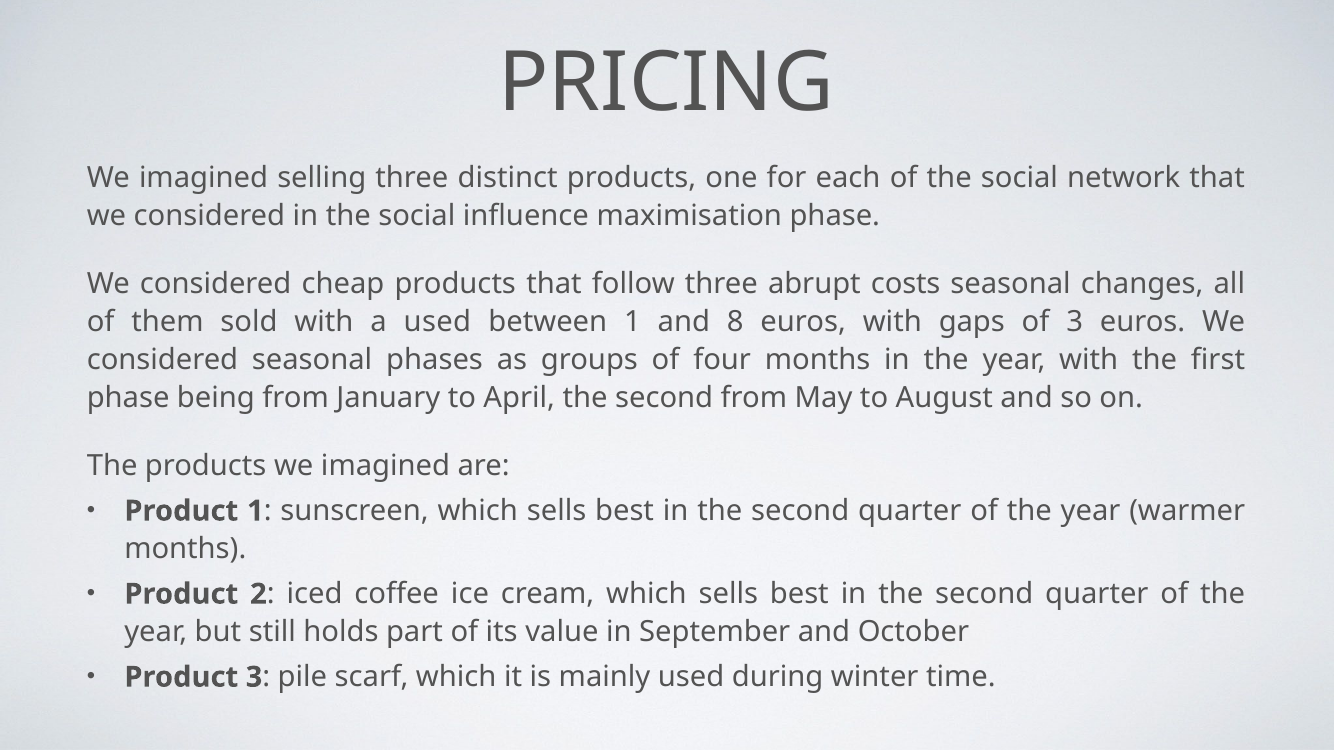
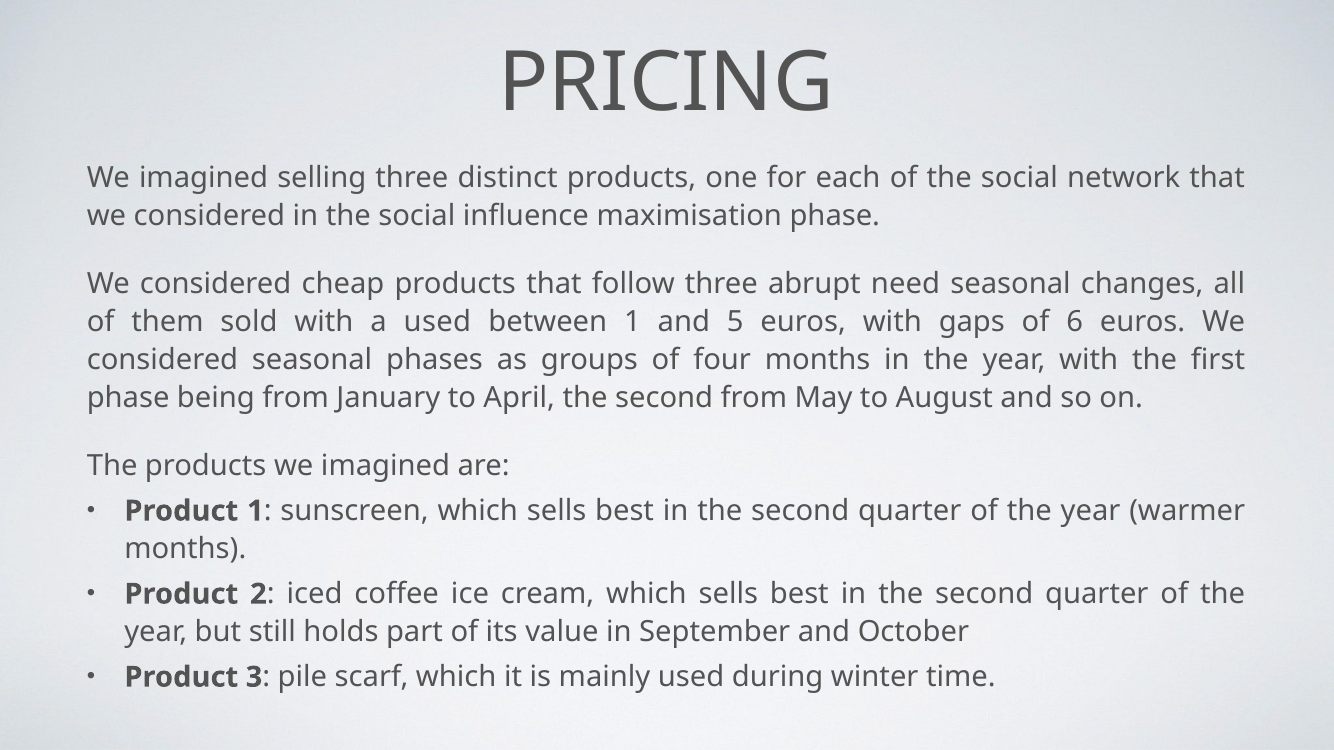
costs: costs -> need
8: 8 -> 5
of 3: 3 -> 6
